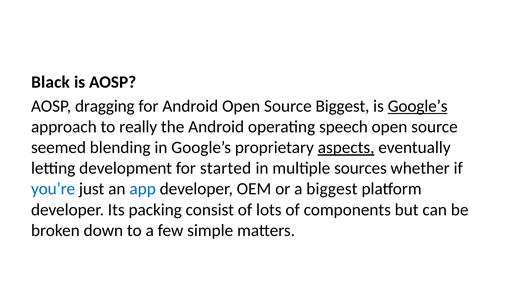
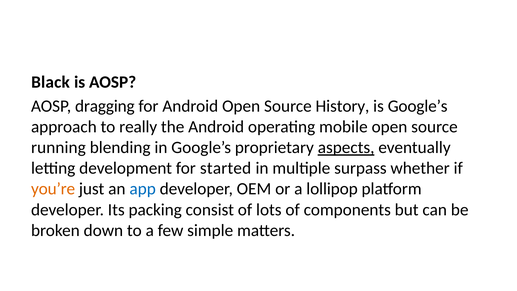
Source Biggest: Biggest -> History
Google’s at (418, 106) underline: present -> none
speech: speech -> mobile
seemed: seemed -> running
sources: sources -> surpass
you’re colour: blue -> orange
a biggest: biggest -> lollipop
